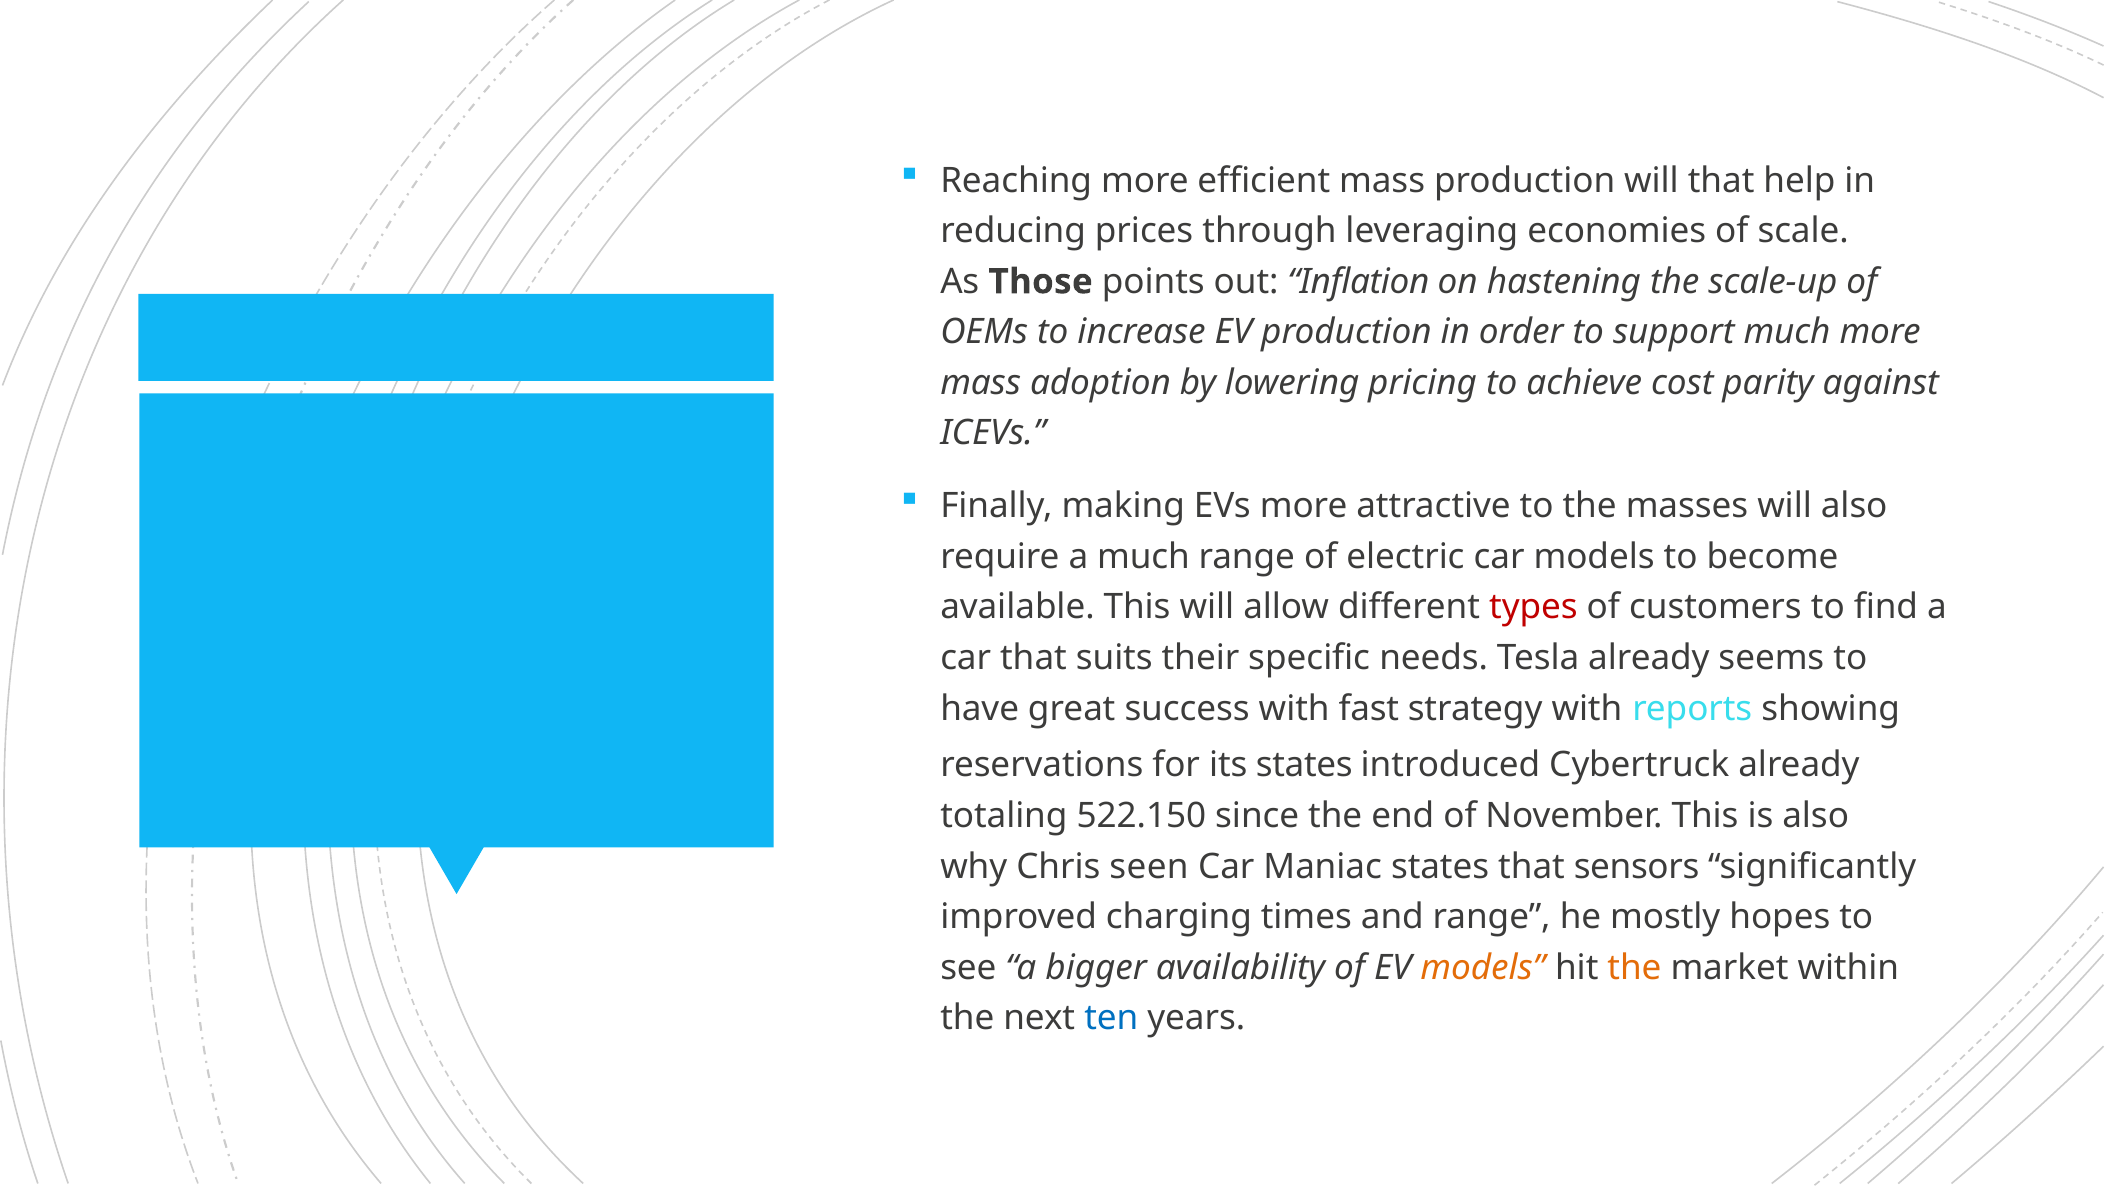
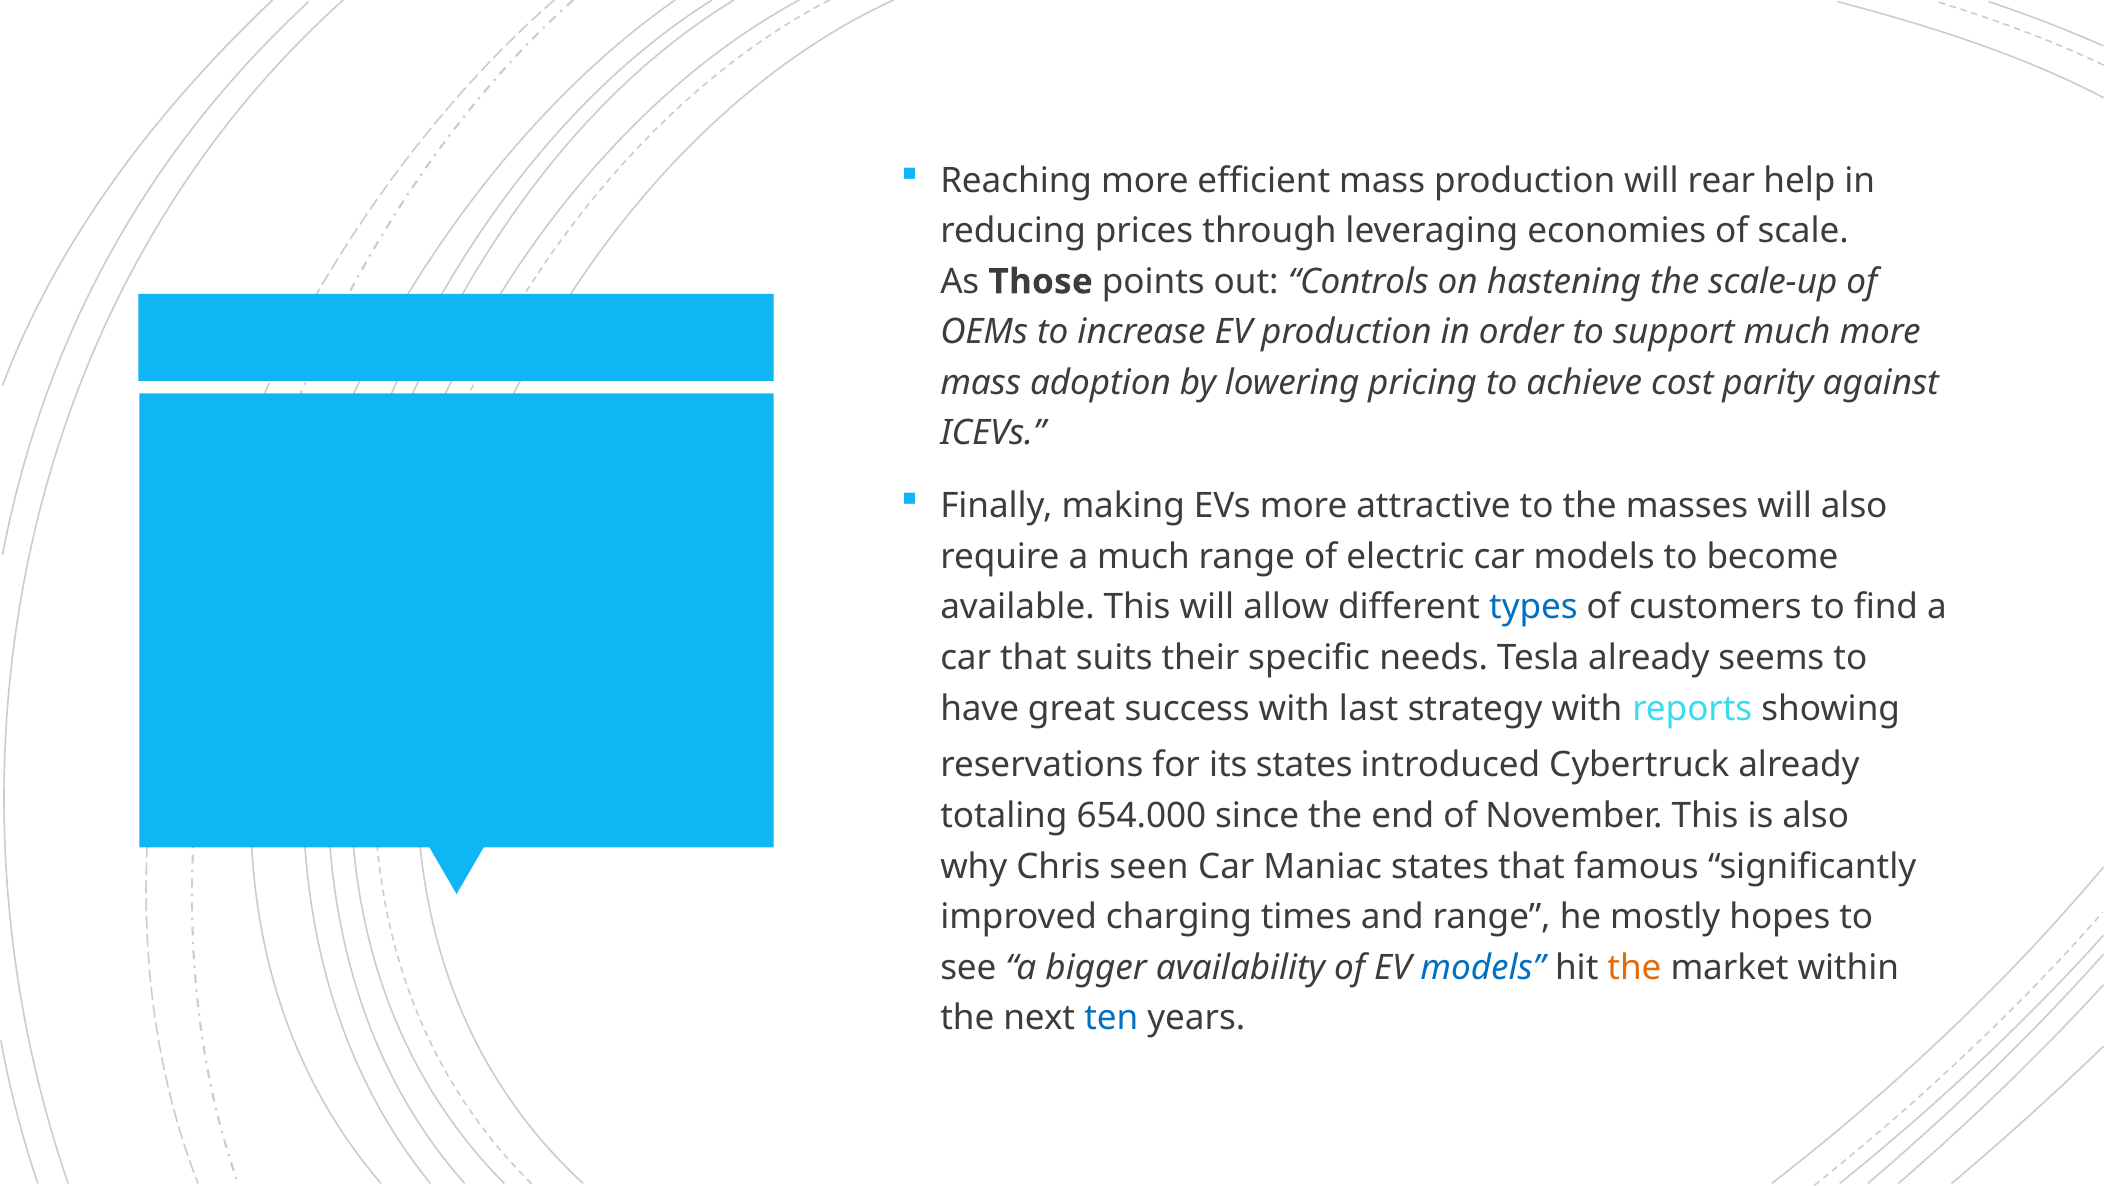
will that: that -> rear
Inflation: Inflation -> Controls
types colour: red -> blue
fast: fast -> last
522.150: 522.150 -> 654.000
sensors: sensors -> famous
models at (1483, 967) colour: orange -> blue
